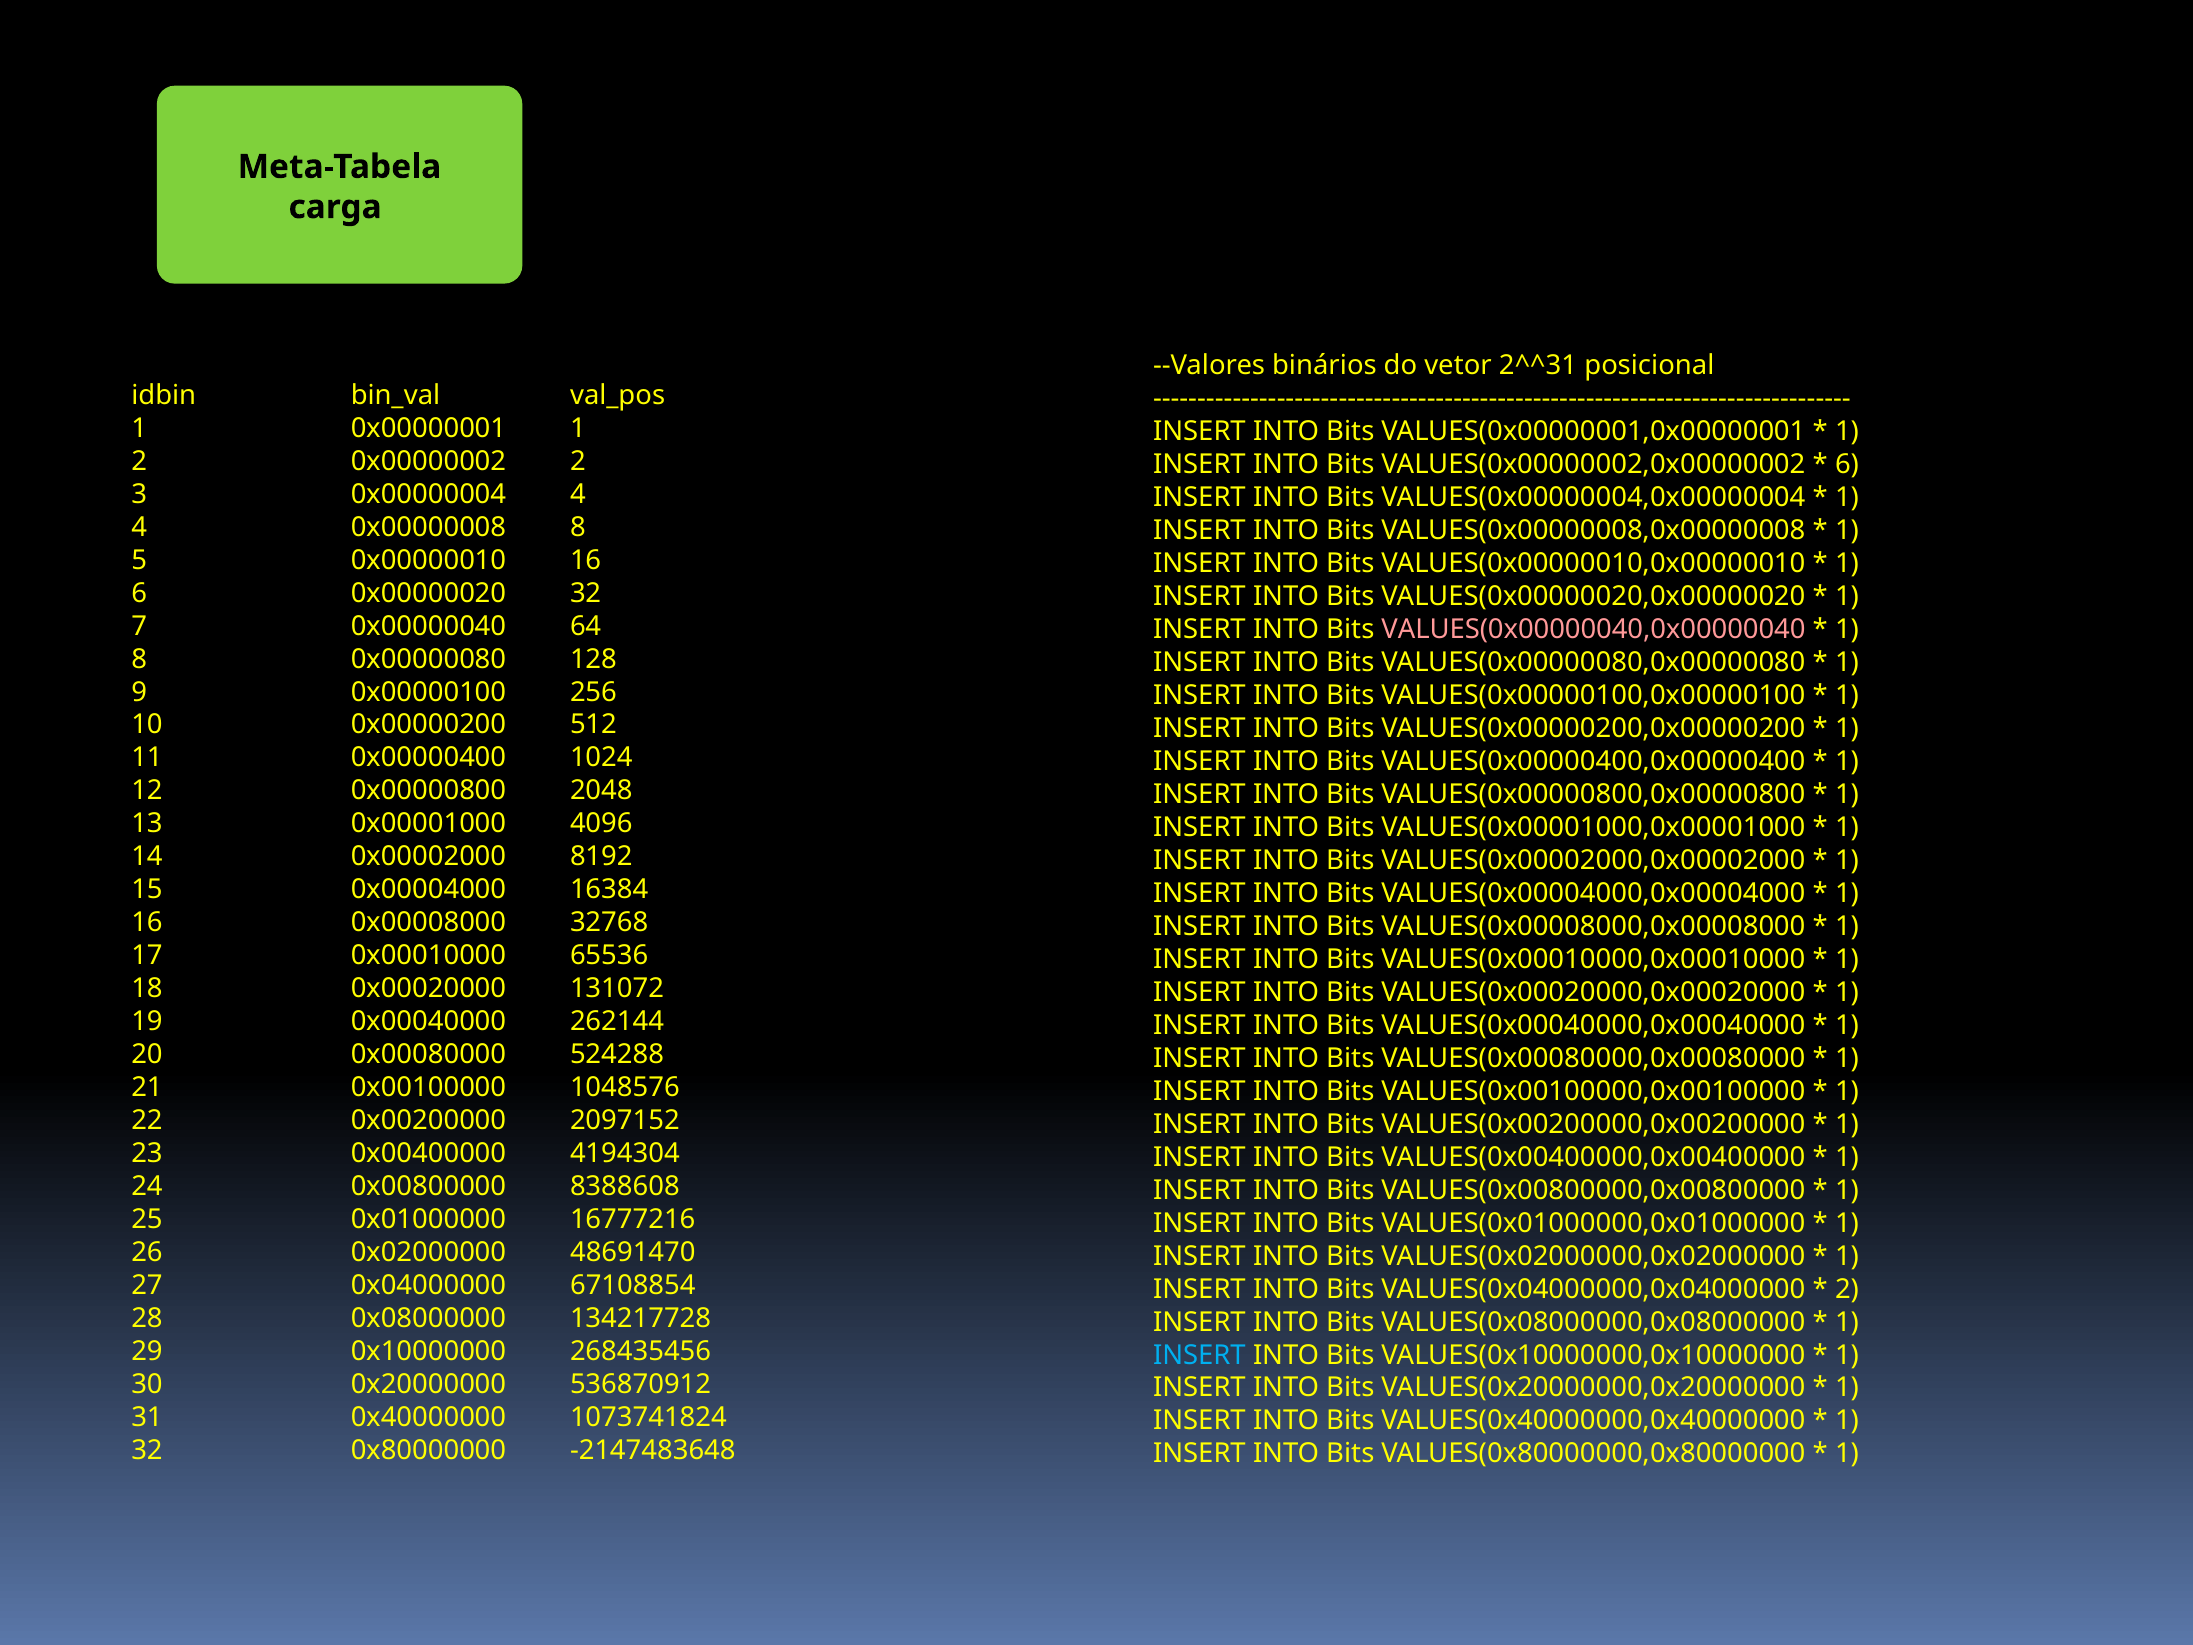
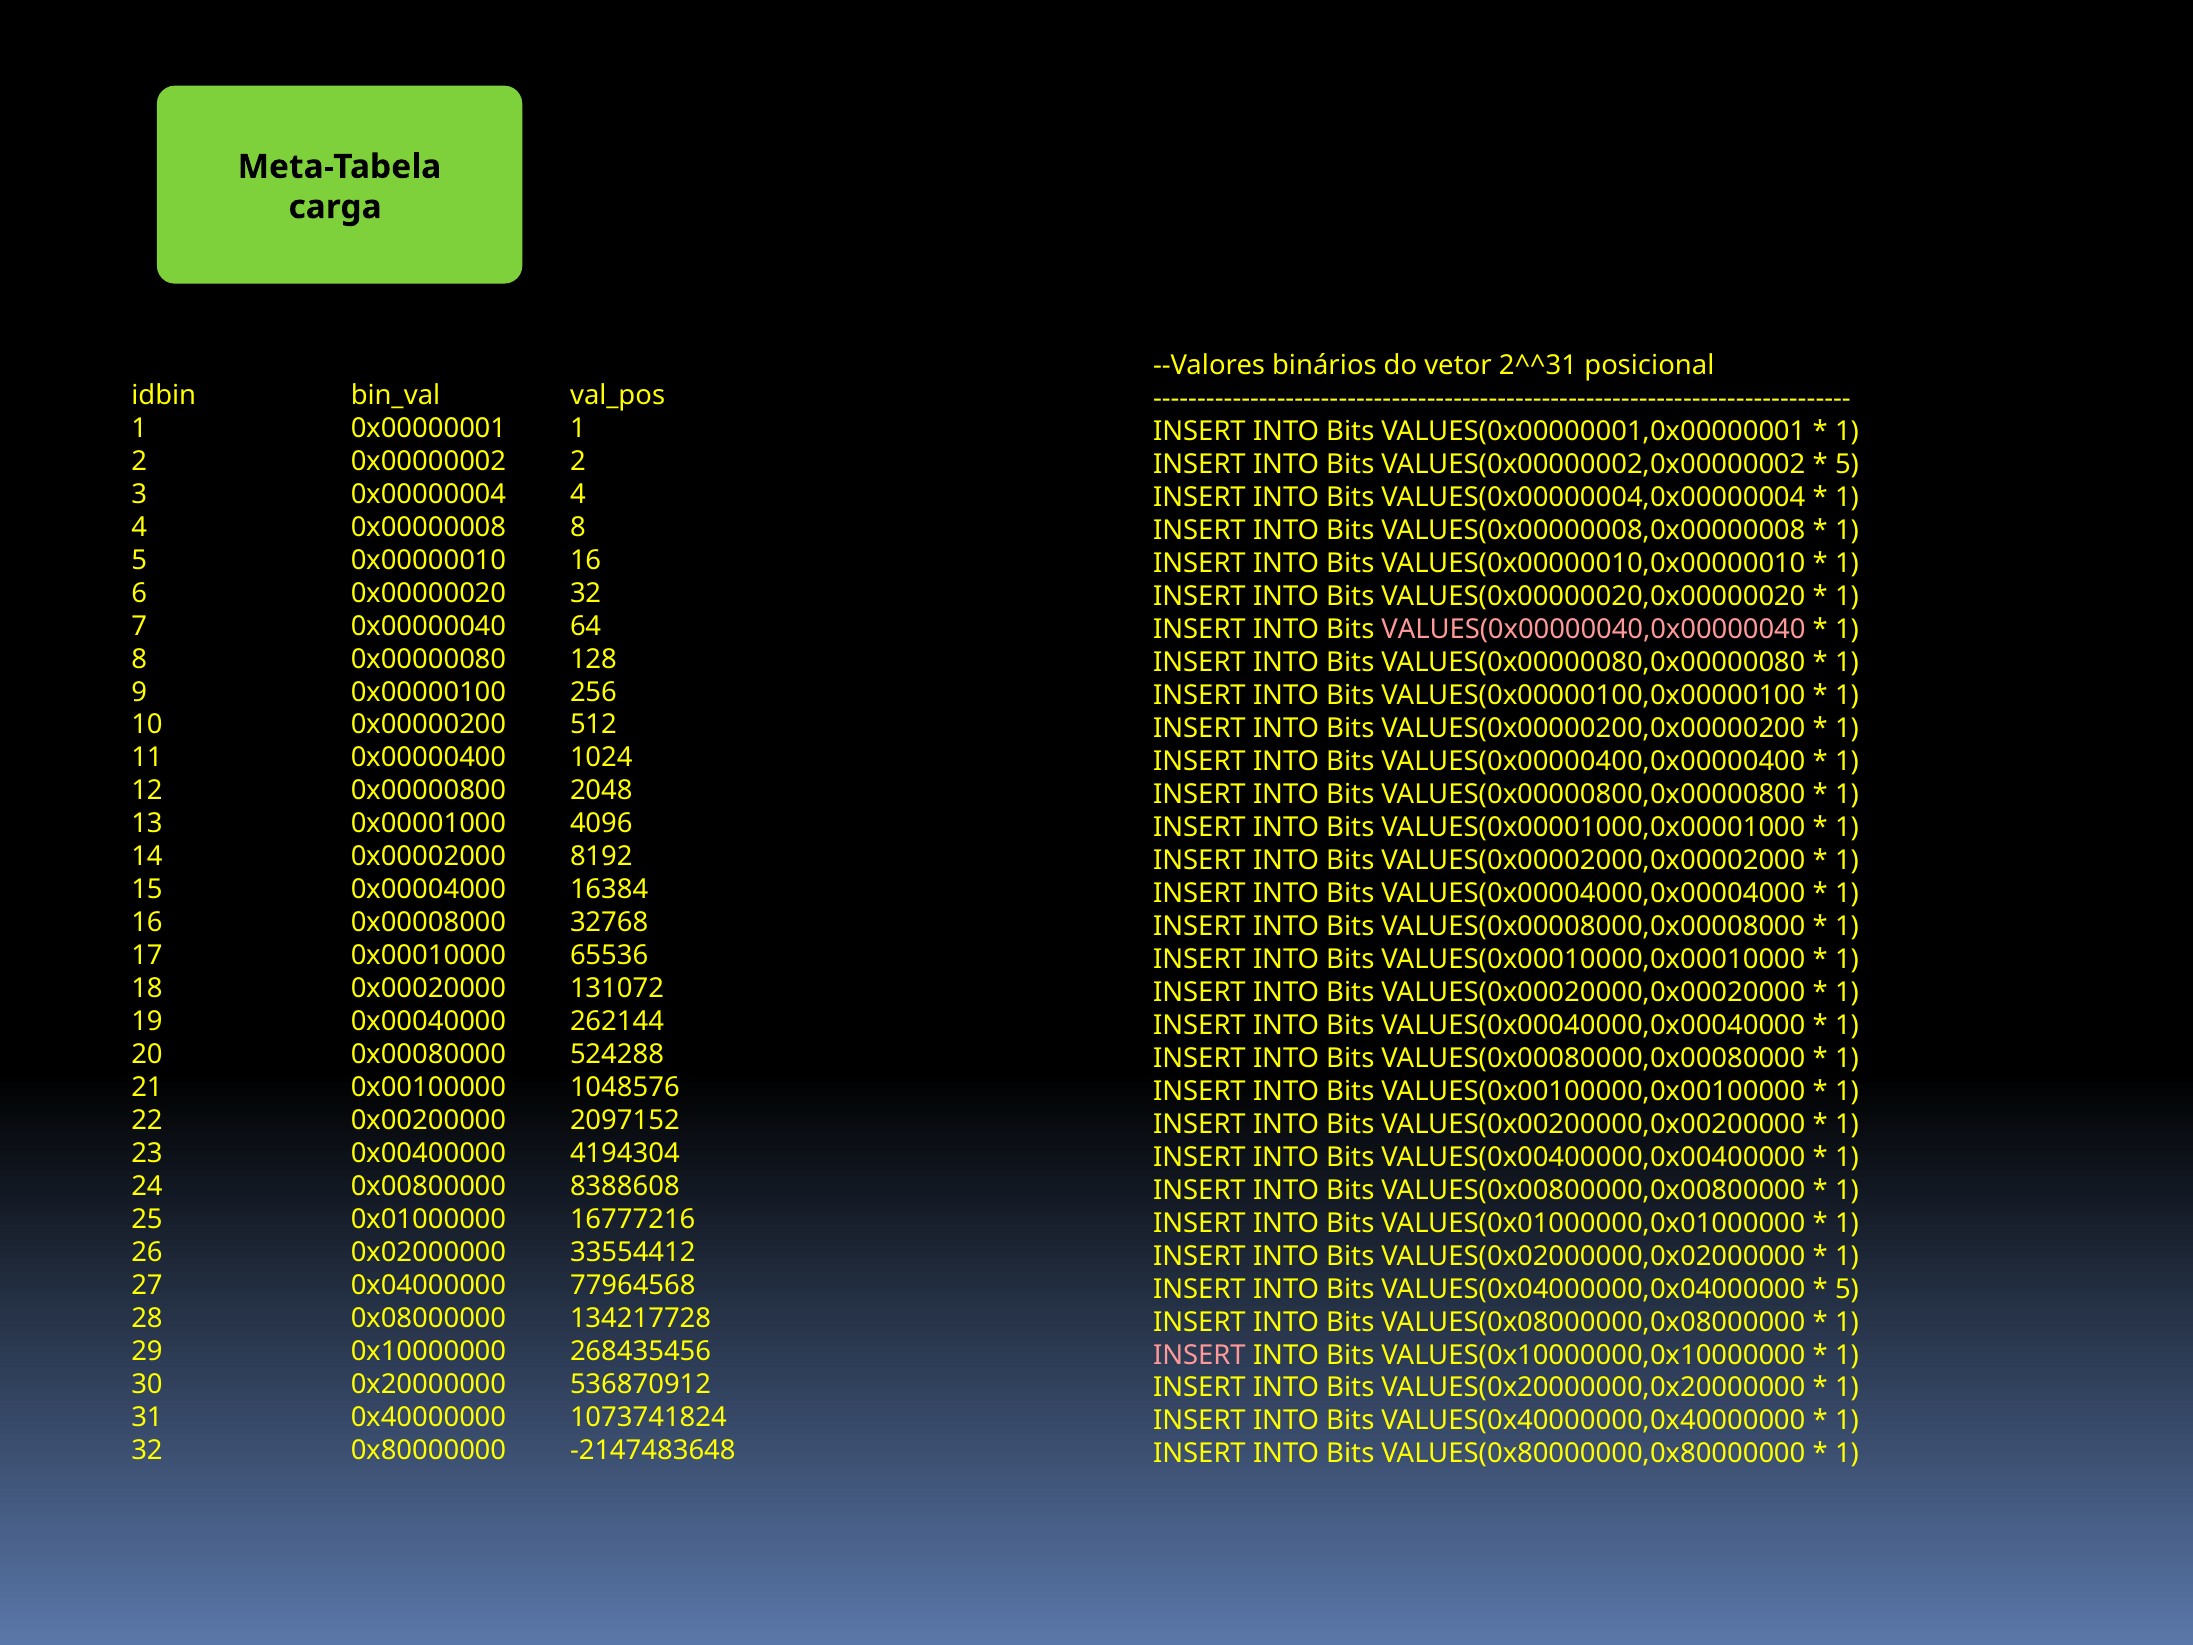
6 at (1847, 464): 6 -> 5
48691470: 48691470 -> 33554412
67108854: 67108854 -> 77964568
2 at (1847, 1289): 2 -> 5
INSERT at (1199, 1355) colour: light blue -> pink
